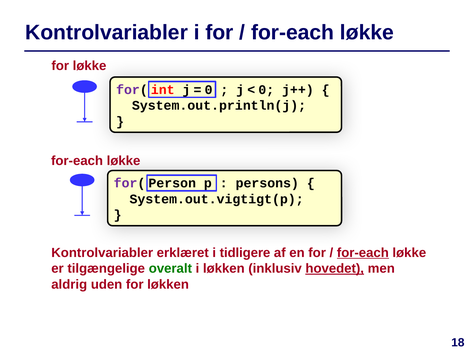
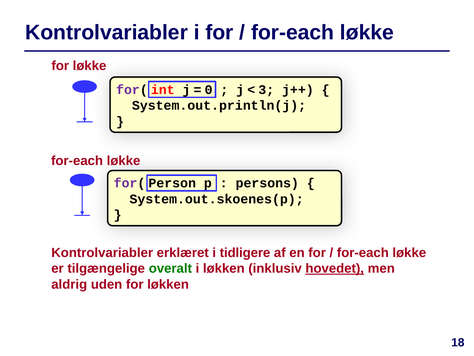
0 at (266, 90): 0 -> 3
System.out.vigtigt(p: System.out.vigtigt(p -> System.out.skoenes(p
for-each at (363, 252) underline: present -> none
